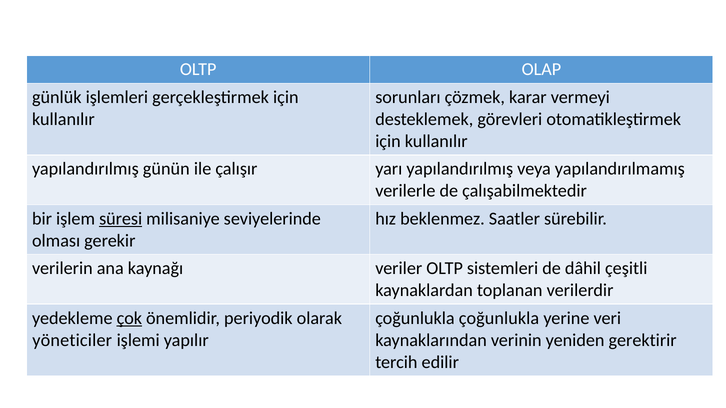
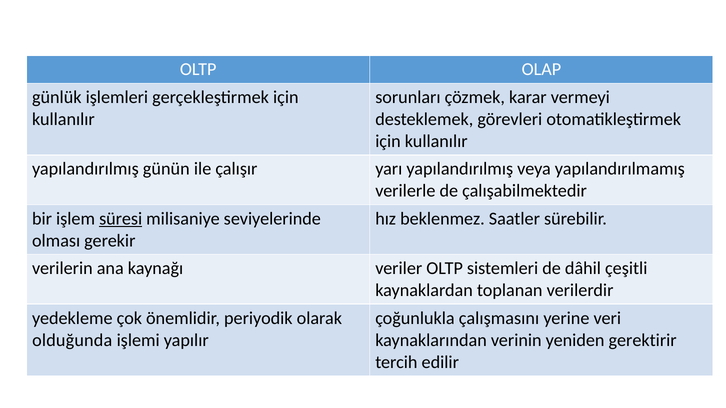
çok underline: present -> none
çoğunlukla çoğunlukla: çoğunlukla -> çalışmasını
yöneticiler: yöneticiler -> olduğunda
